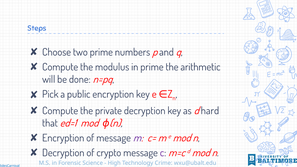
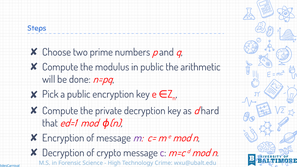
in prime: prime -> public
